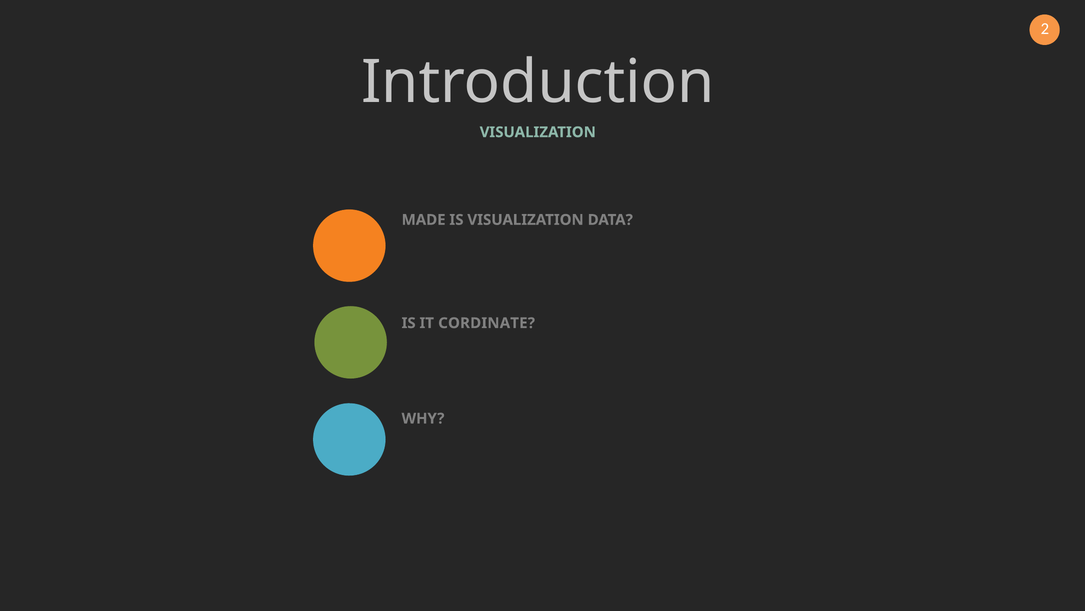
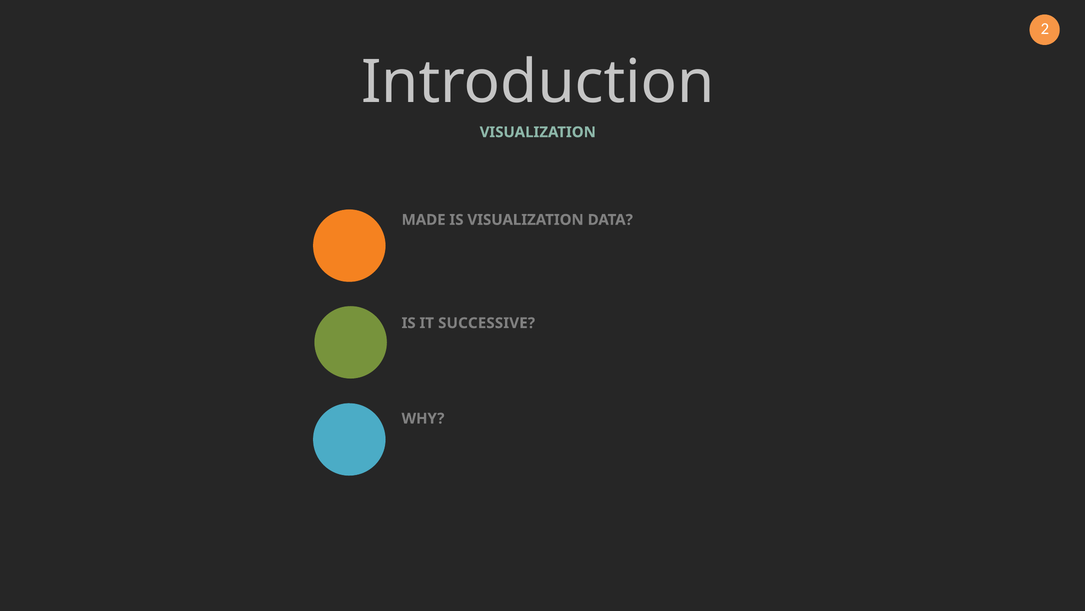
CORDINATE: CORDINATE -> SUCCESSIVE
